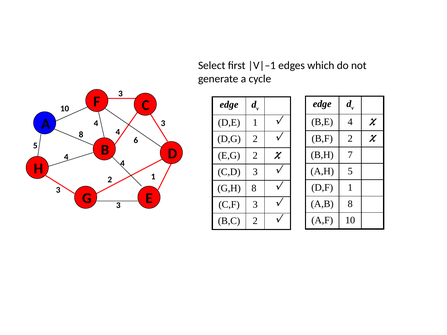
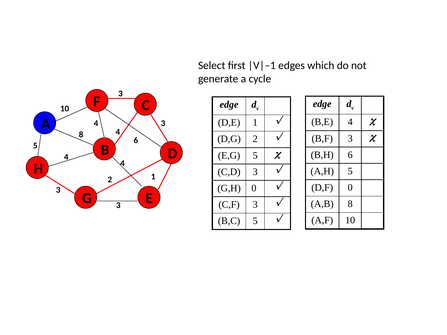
B,F 2: 2 -> 3
B,H 7: 7 -> 6
E,G 2: 2 -> 5
D,F 1: 1 -> 0
G,H 8: 8 -> 0
B,C 2: 2 -> 5
